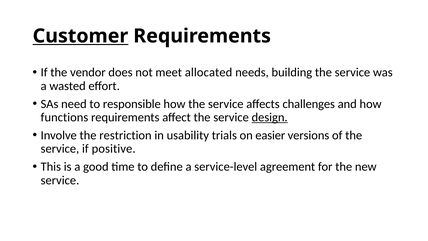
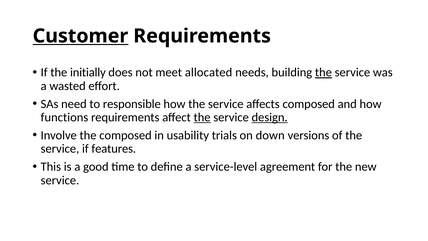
vendor: vendor -> initially
the at (323, 72) underline: none -> present
affects challenges: challenges -> composed
the at (202, 117) underline: none -> present
the restriction: restriction -> composed
easier: easier -> down
positive: positive -> features
